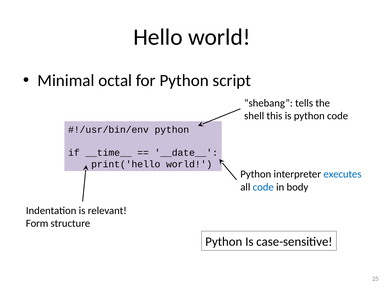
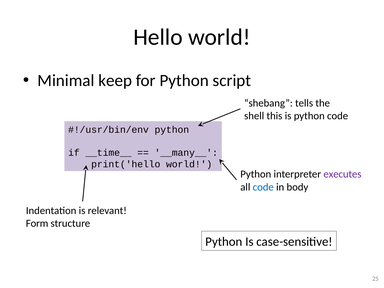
octal: octal -> keep
__date__: __date__ -> __many__
executes colour: blue -> purple
